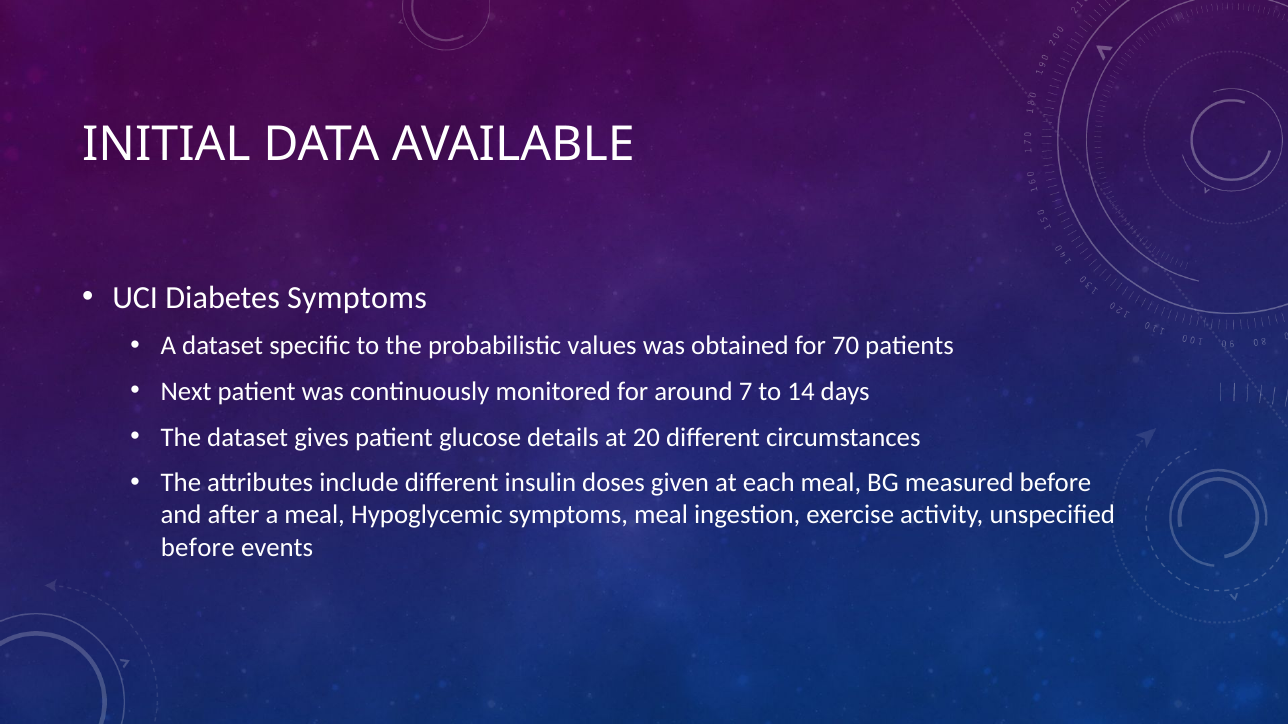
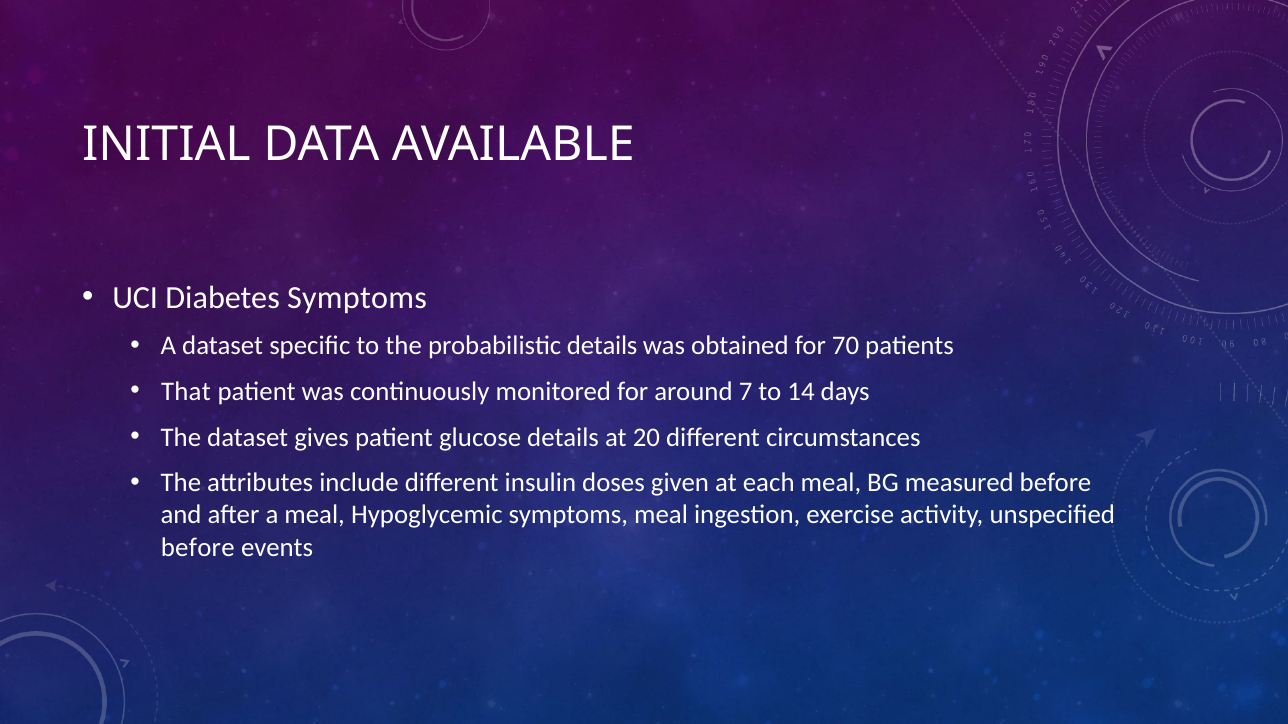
probabilistic values: values -> details
Next: Next -> That
